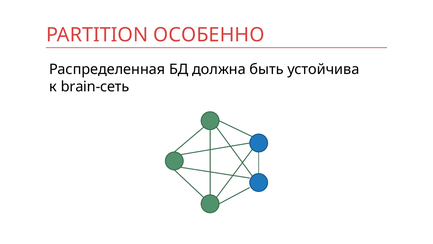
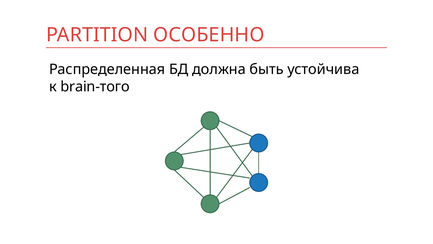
brain-сеть: brain-сеть -> brain-того
